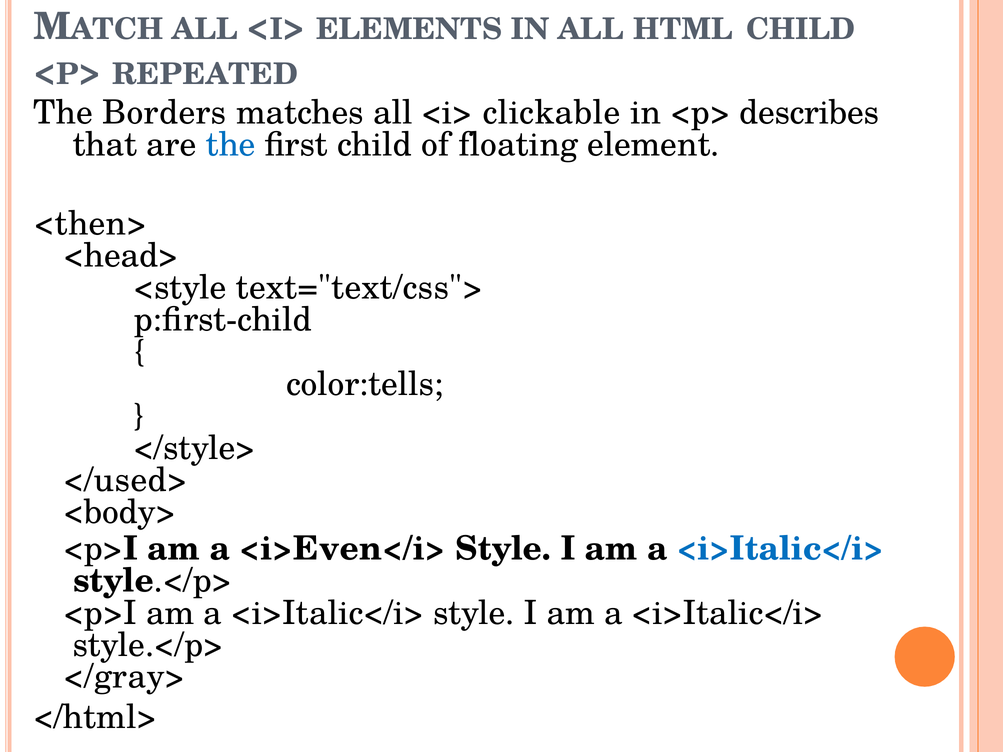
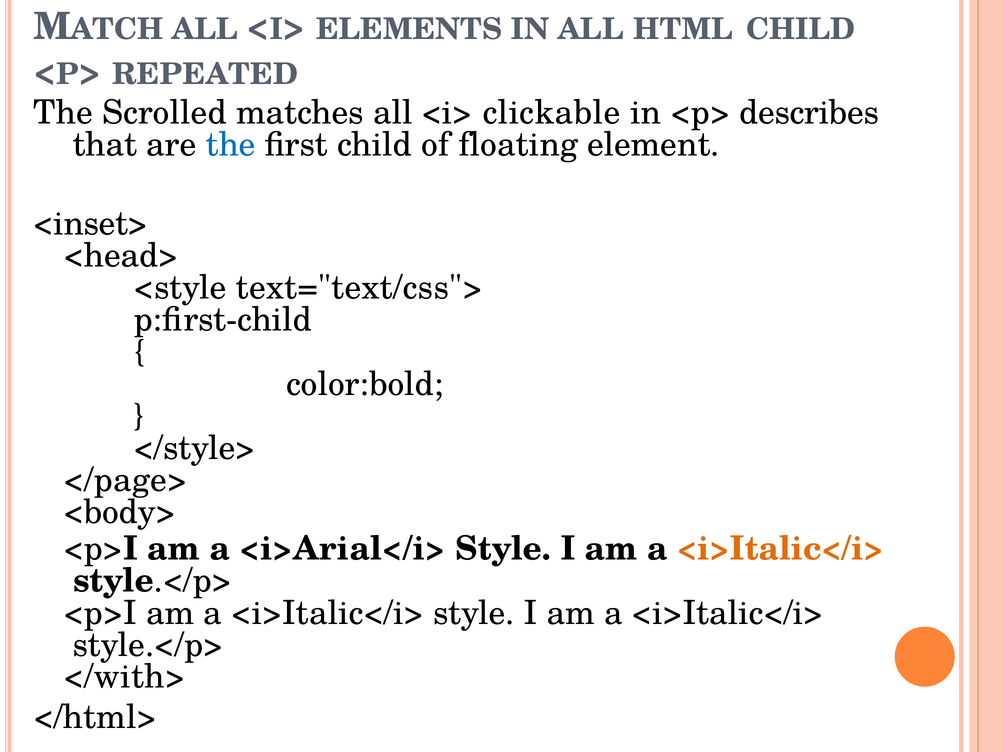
Borders: Borders -> Scrolled
<then>: <then> -> <inset>
color:tells: color:tells -> color:bold
</used>: </used> -> </page>
<i>Even</i>: <i>Even</i> -> <i>Arial</i>
<i>Italic</i> at (781, 549) colour: blue -> orange
</gray>: </gray> -> </with>
